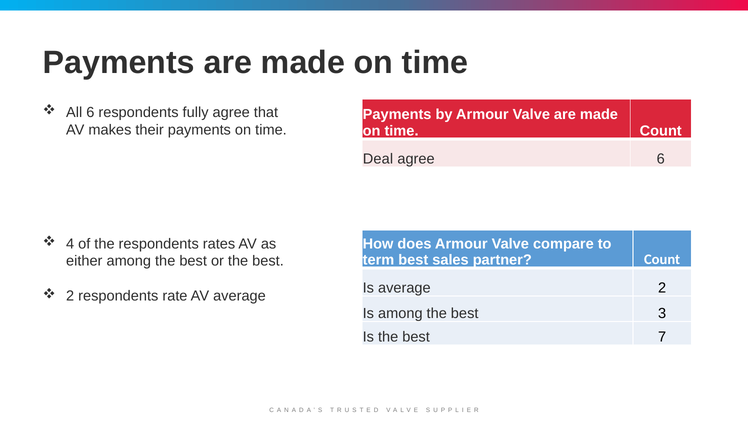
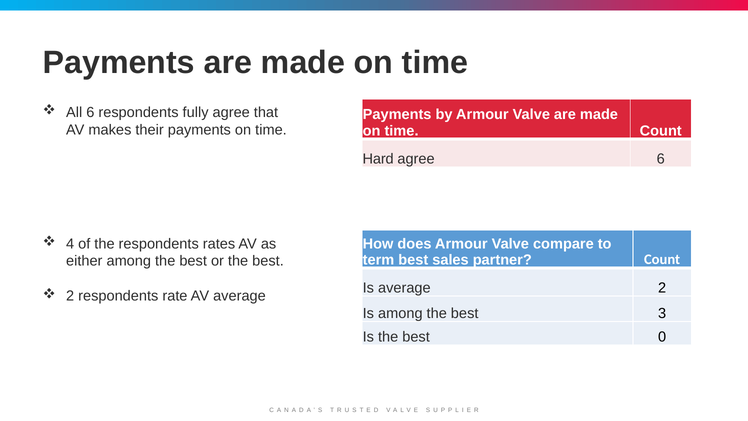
Deal: Deal -> Hard
7: 7 -> 0
